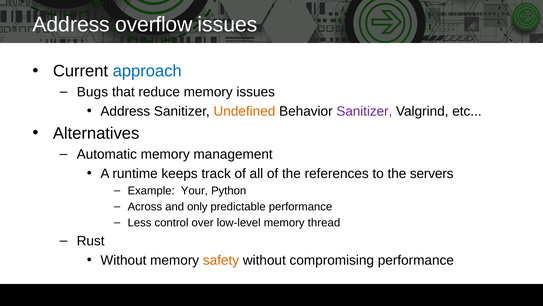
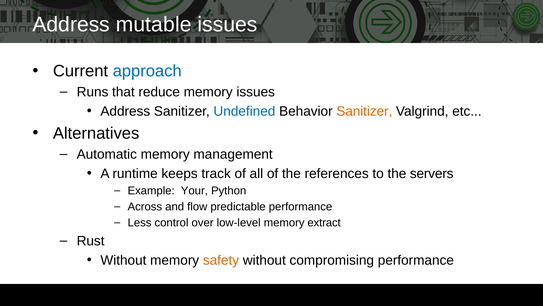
overflow: overflow -> mutable
Bugs: Bugs -> Runs
Undefined colour: orange -> blue
Sanitizer at (364, 111) colour: purple -> orange
only: only -> flow
thread: thread -> extract
